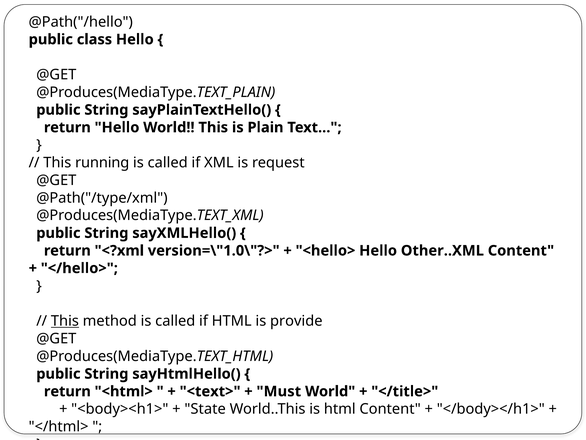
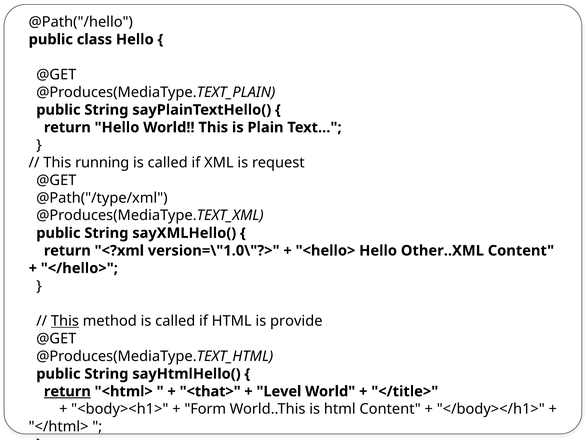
return at (67, 391) underline: none -> present
<text>: <text> -> <that>
Must: Must -> Level
State: State -> Form
